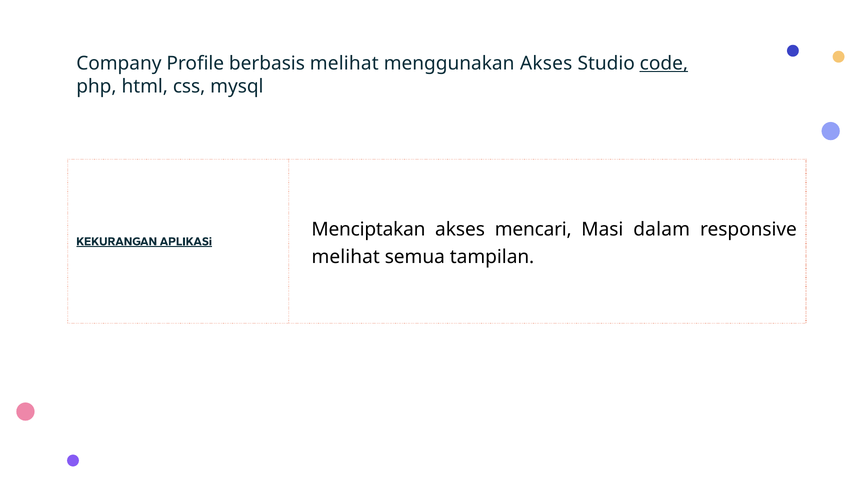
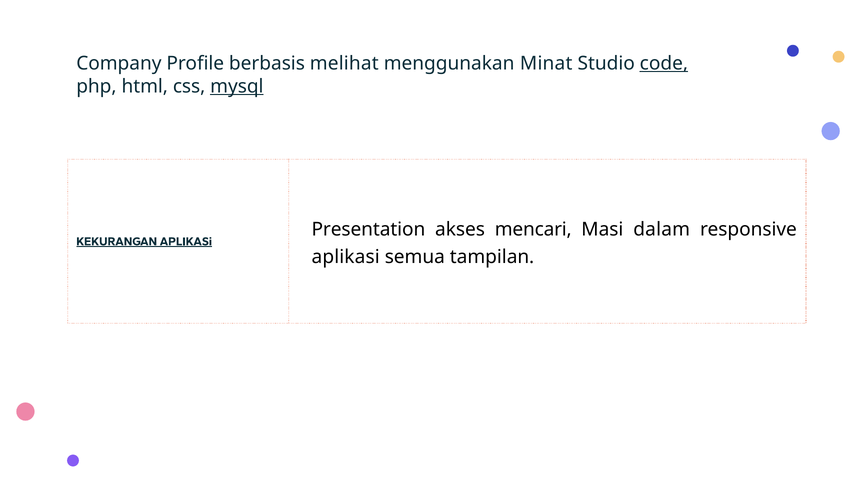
menggunakan Akses: Akses -> Minat
mysql underline: none -> present
Menciptakan: Menciptakan -> Presentation
melihat at (346, 257): melihat -> aplikasi
